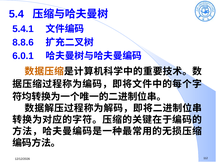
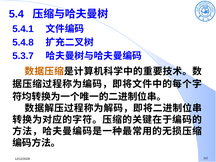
8.8.6: 8.8.6 -> 5.4.8
6.0.1: 6.0.1 -> 5.3.7
